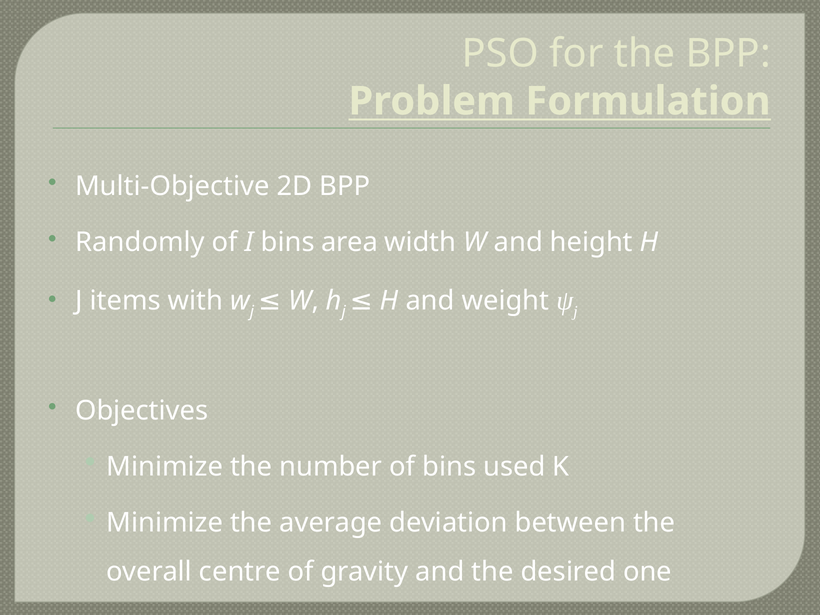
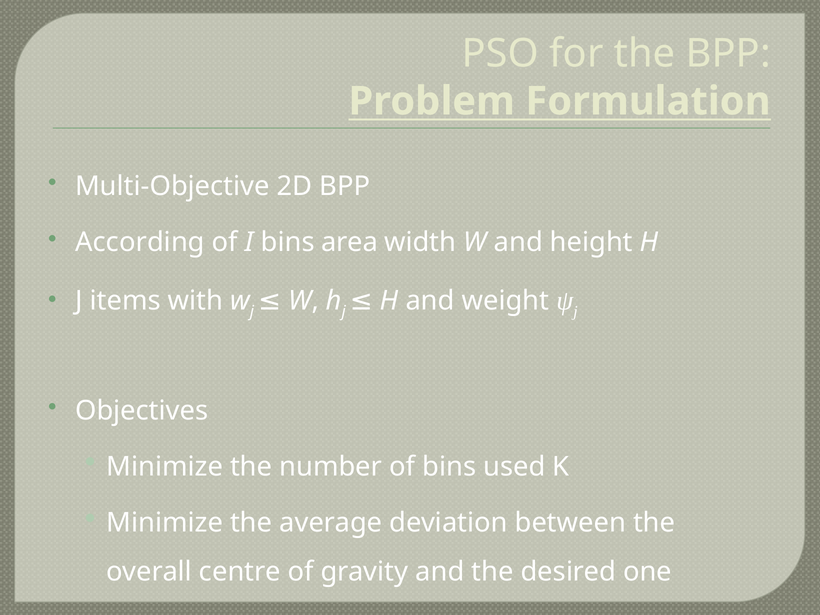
Randomly: Randomly -> According
